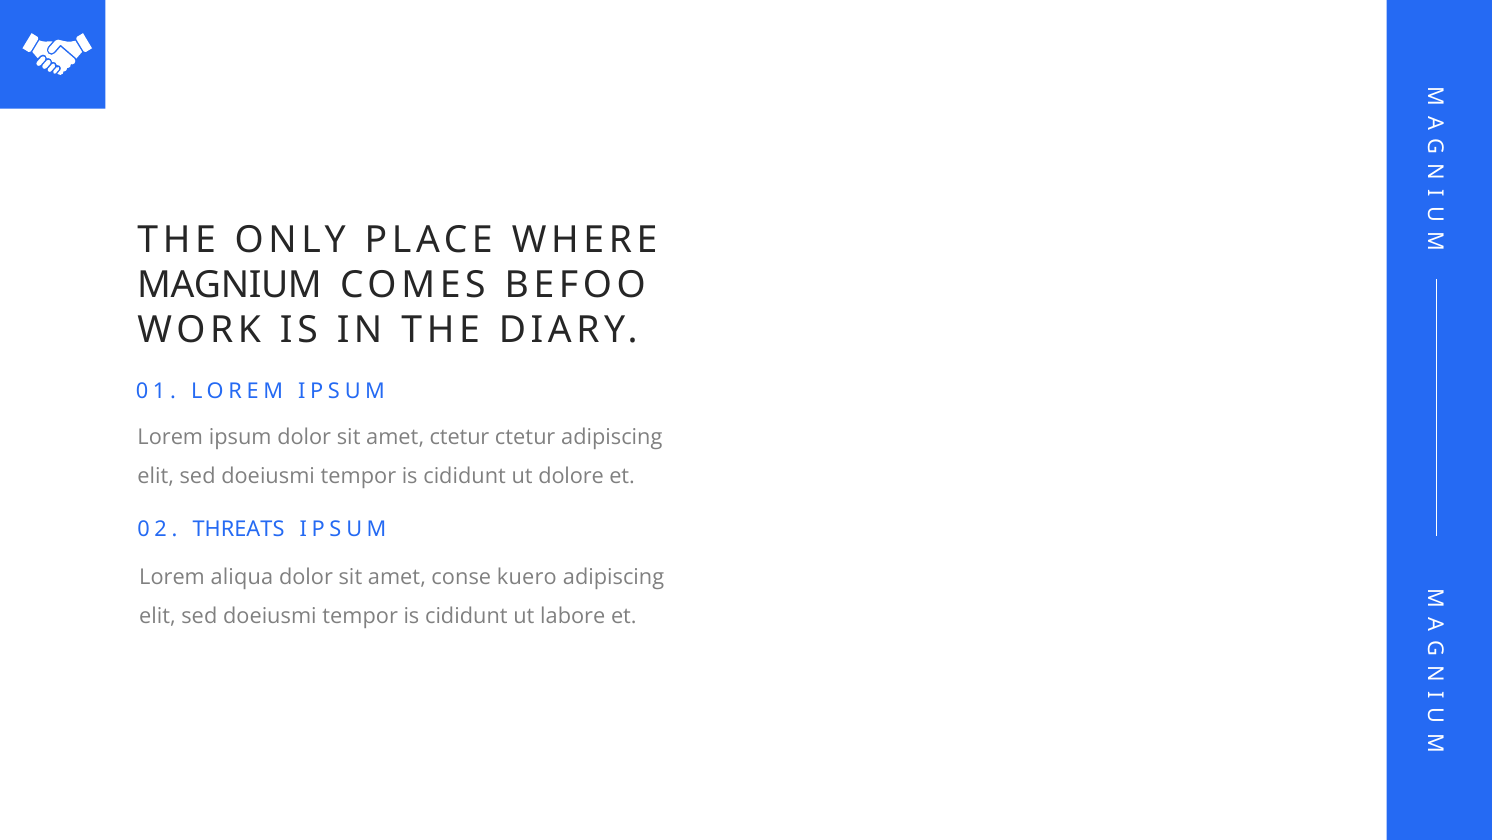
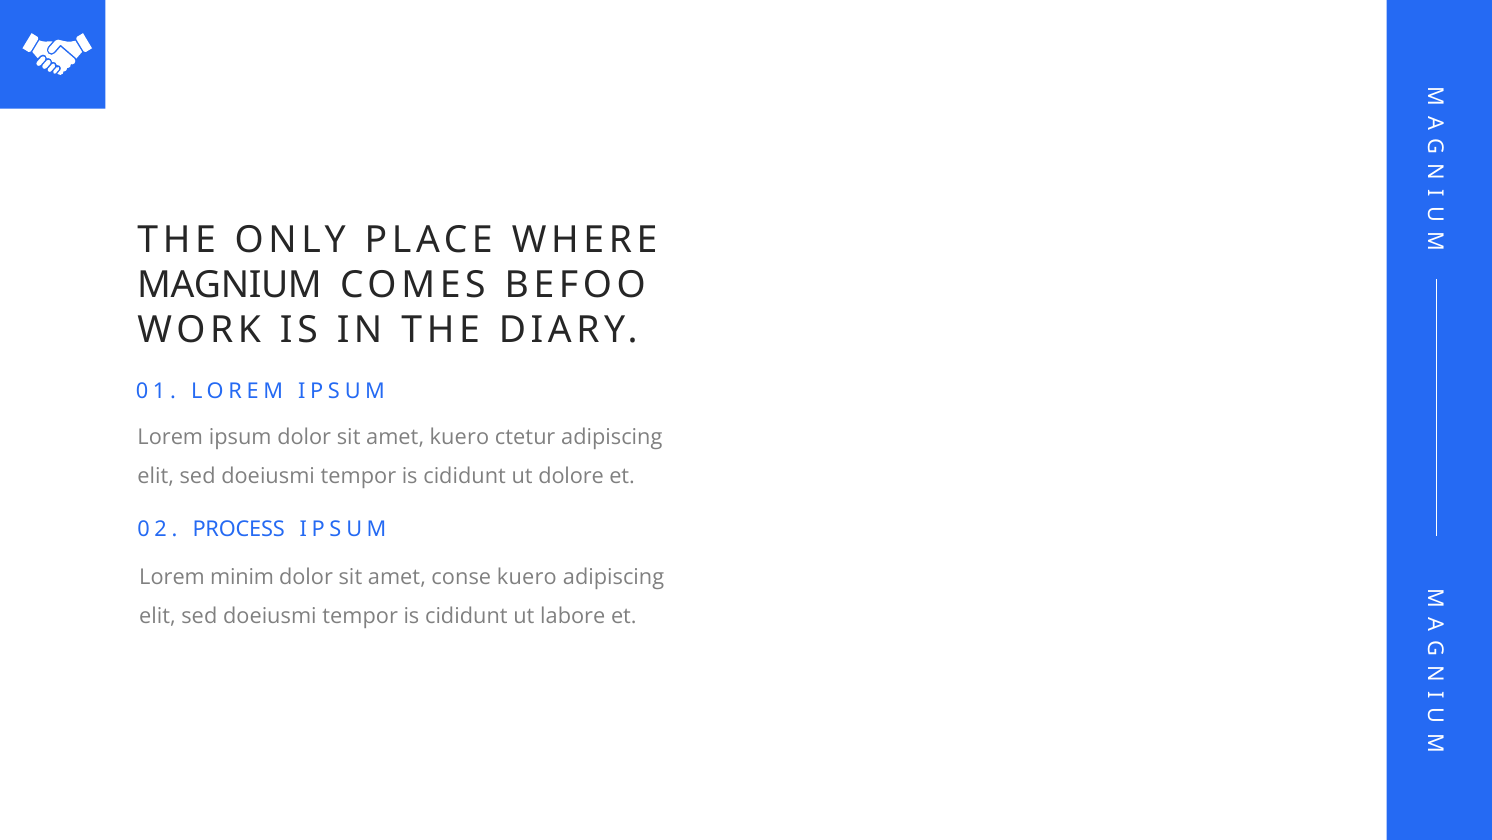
amet ctetur: ctetur -> kuero
THREATS: THREATS -> PROCESS
aliqua: aliqua -> minim
